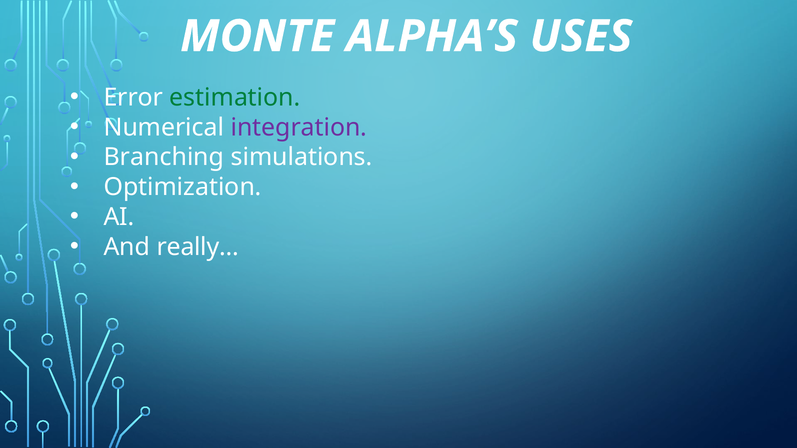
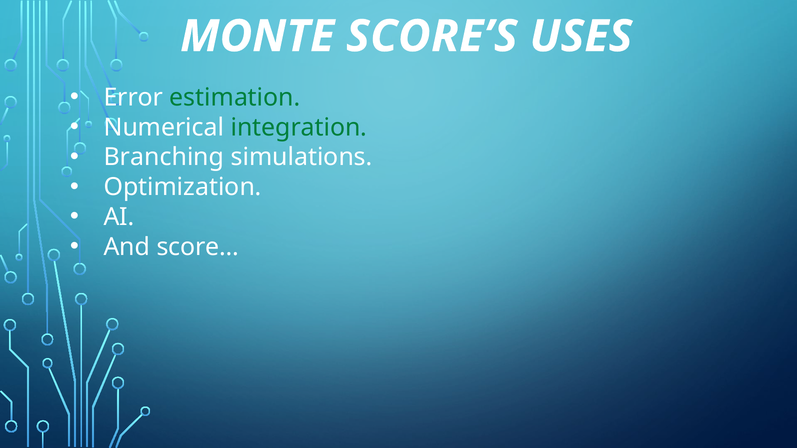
ALPHA’S: ALPHA’S -> SCORE’S
integration colour: purple -> green
really…: really… -> score…
